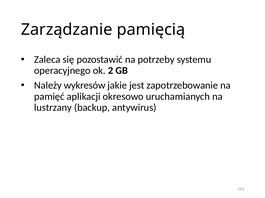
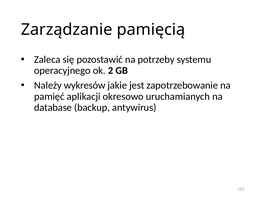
lustrzany: lustrzany -> database
